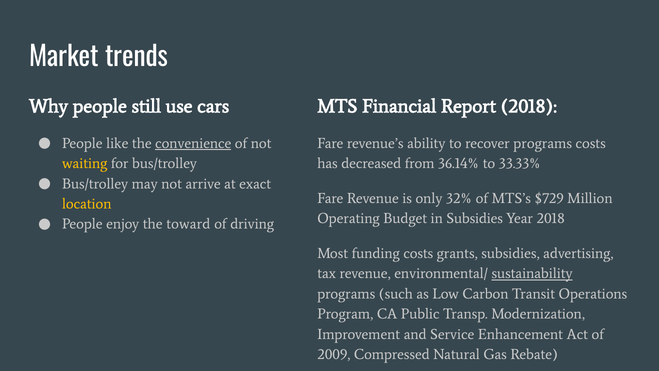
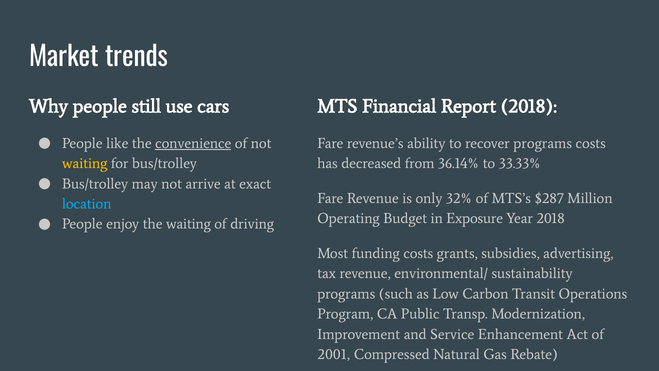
$729: $729 -> $287
location colour: yellow -> light blue
in Subsidies: Subsidies -> Exposure
the toward: toward -> waiting
sustainability underline: present -> none
2009: 2009 -> 2001
